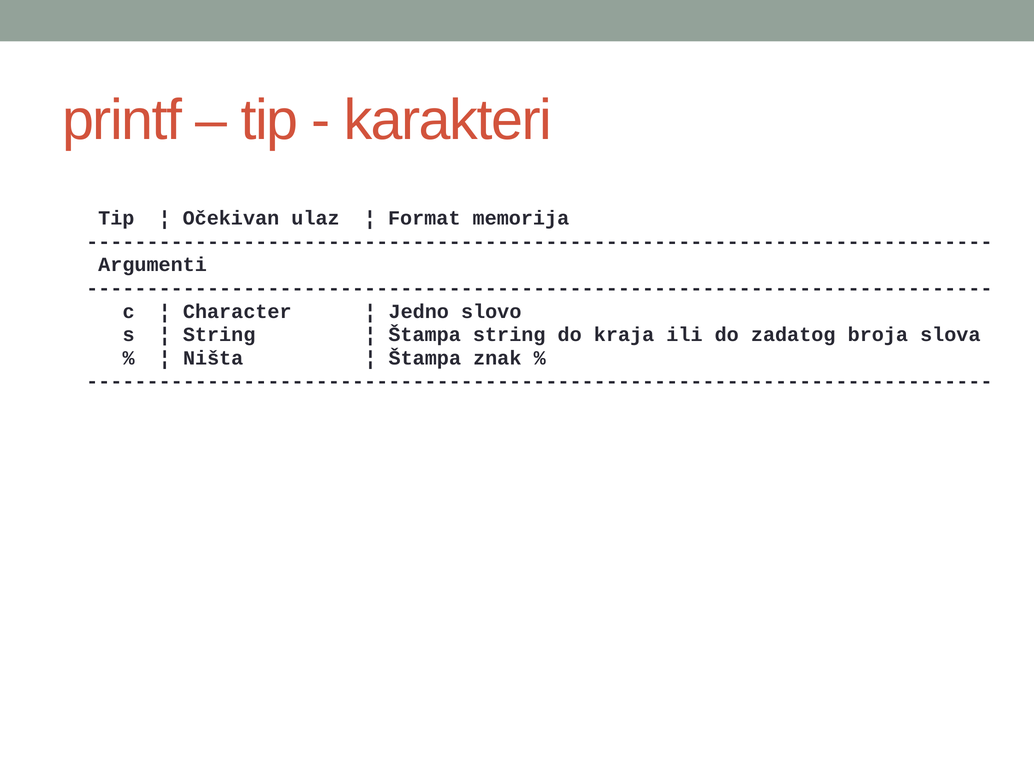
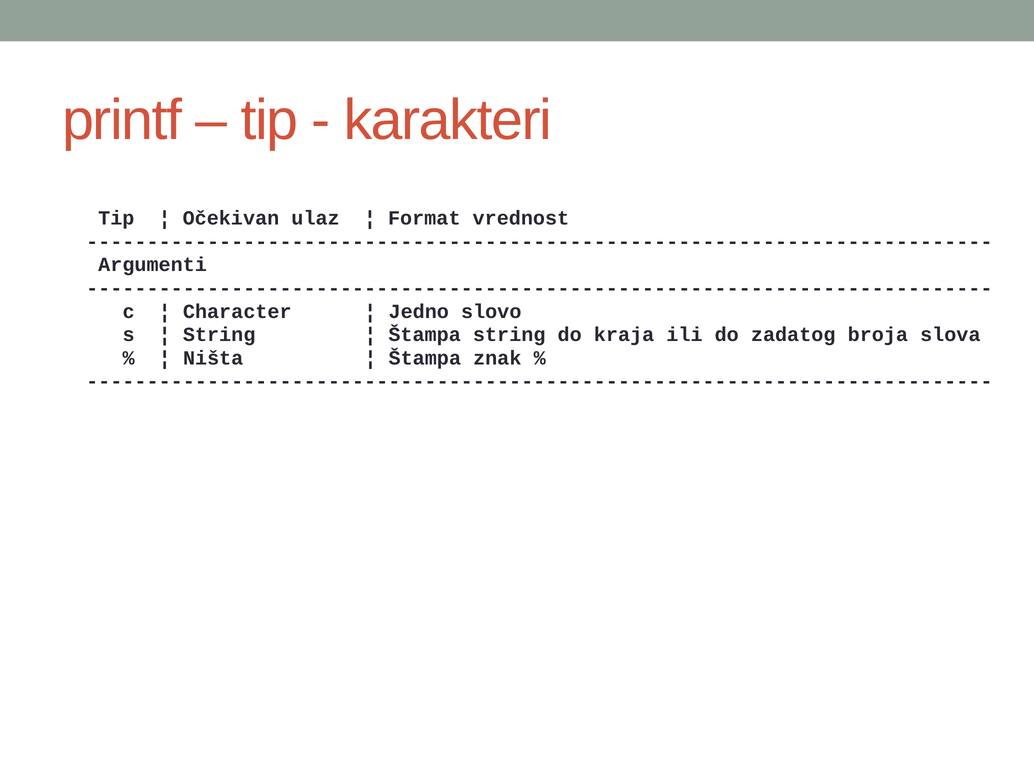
memorija: memorija -> vrednost
